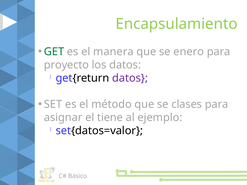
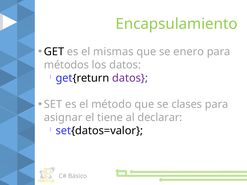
GET colour: green -> black
manera: manera -> mismas
proyecto: proyecto -> métodos
ejemplo: ejemplo -> declarar
